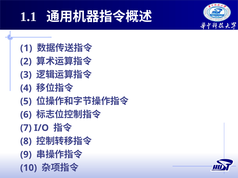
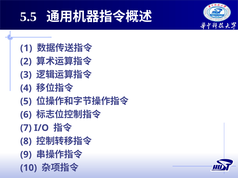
1.1: 1.1 -> 5.5
